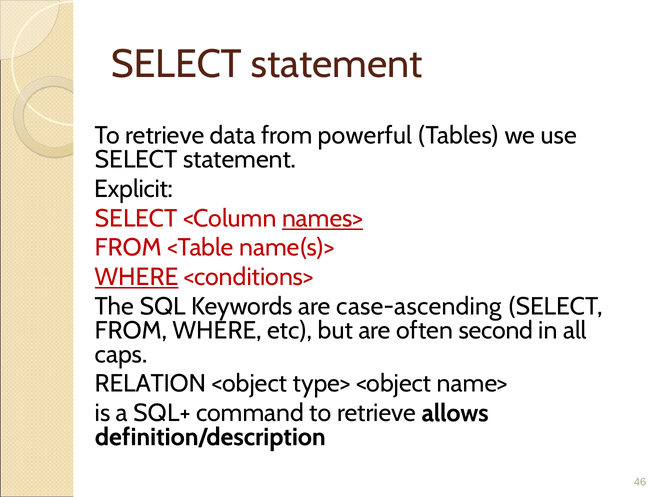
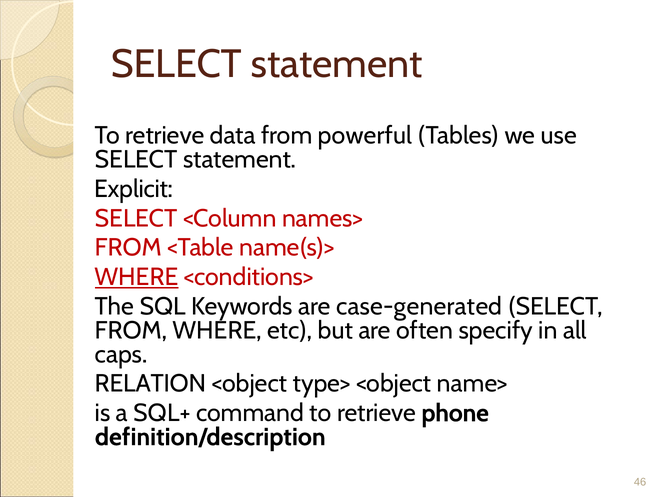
names> underline: present -> none
case-ascending: case-ascending -> case-generated
second: second -> specify
allows: allows -> phone
